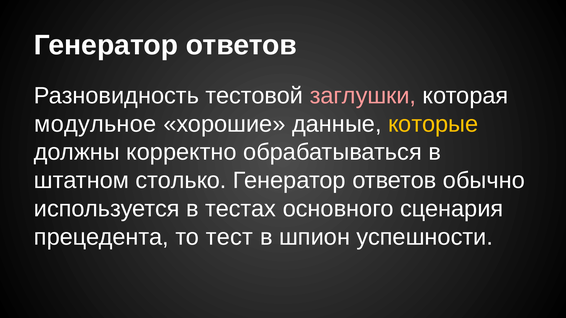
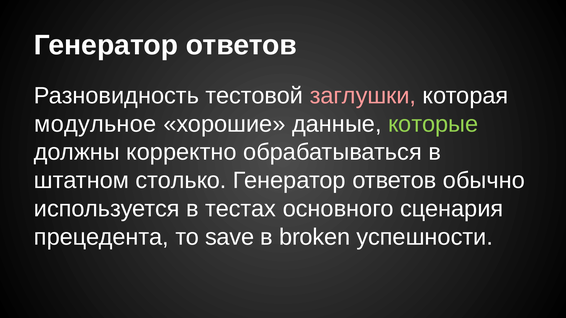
которые colour: yellow -> light green
тест: тест -> save
шпион: шпион -> broken
